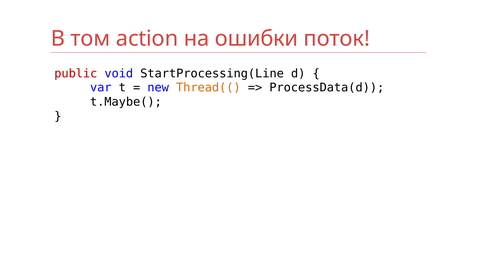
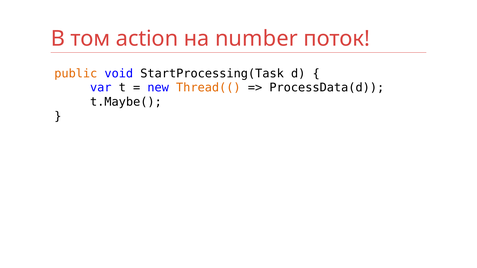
ошибки: ошибки -> number
public colour: red -> orange
StartProcessing(Line: StartProcessing(Line -> StartProcessing(Task
